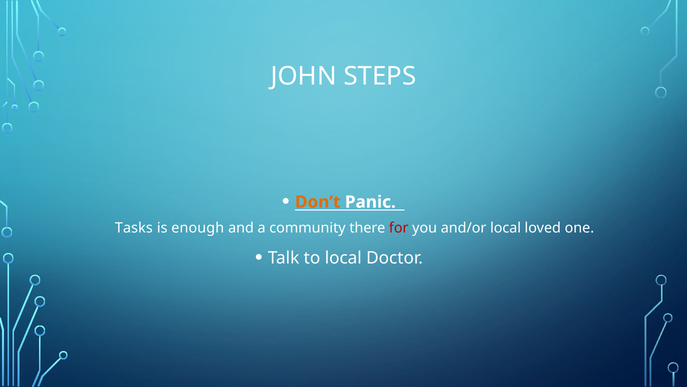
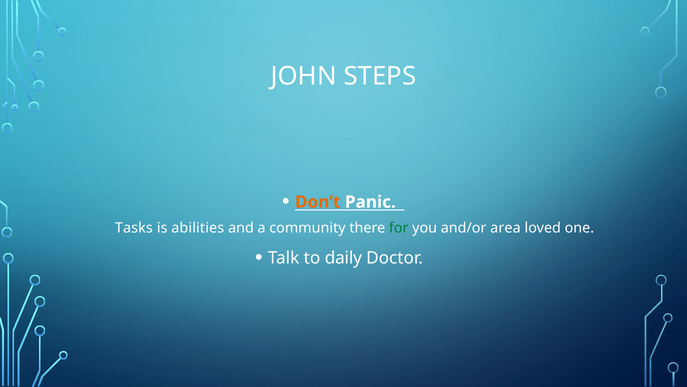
enough: enough -> abilities
for colour: red -> green
and/or local: local -> area
to local: local -> daily
